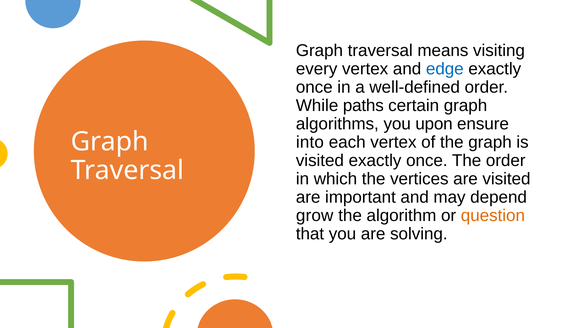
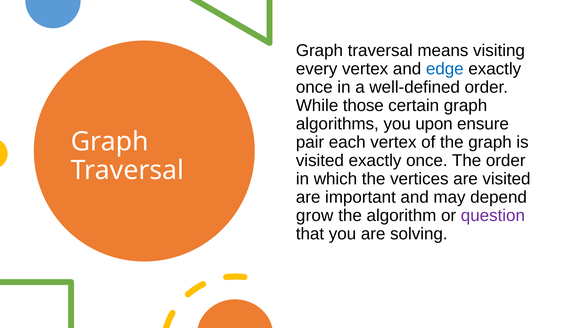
paths: paths -> those
into: into -> pair
question colour: orange -> purple
